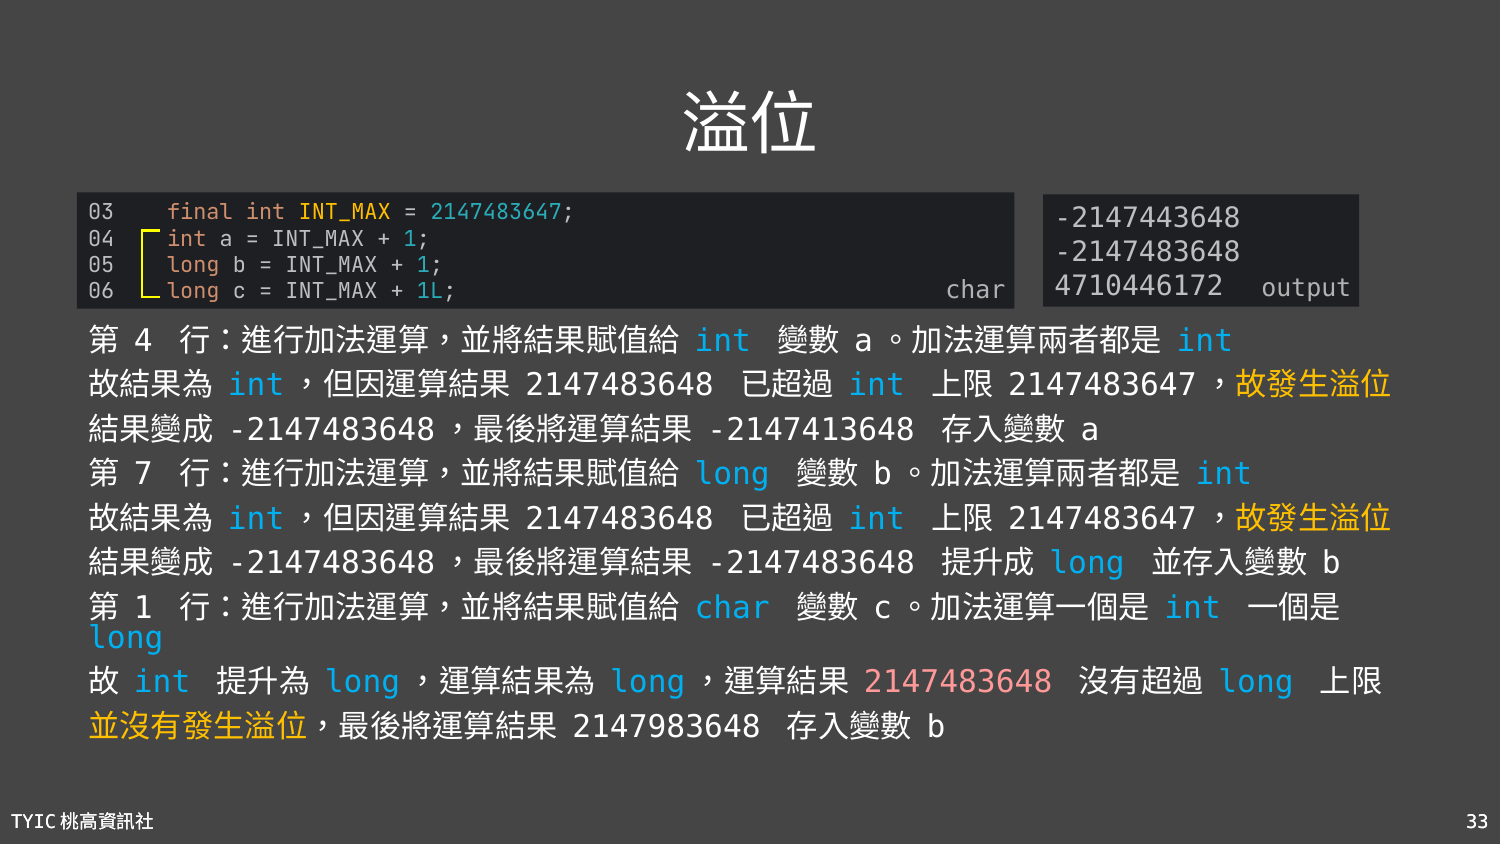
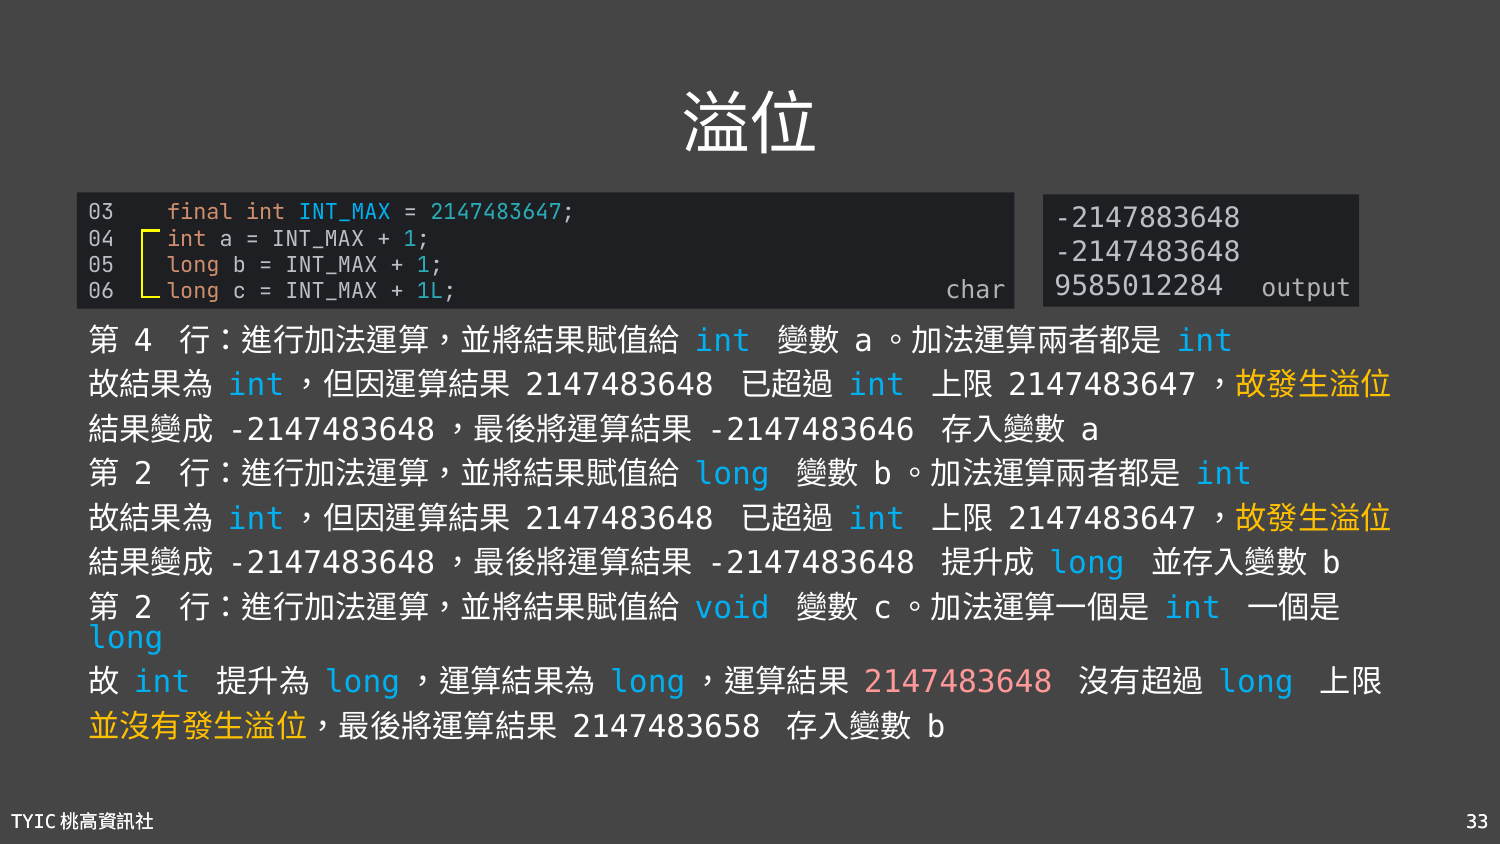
INT_MAX at (345, 213) colour: yellow -> light blue
-2147443648: -2147443648 -> -2147883648
4710446172: 4710446172 -> 9585012284
-2147413648: -2147413648 -> -2147483646
7 at (143, 474): 7 -> 2
1 at (143, 608): 1 -> 2
char at (732, 608): char -> void
2147983648: 2147983648 -> 2147483658
